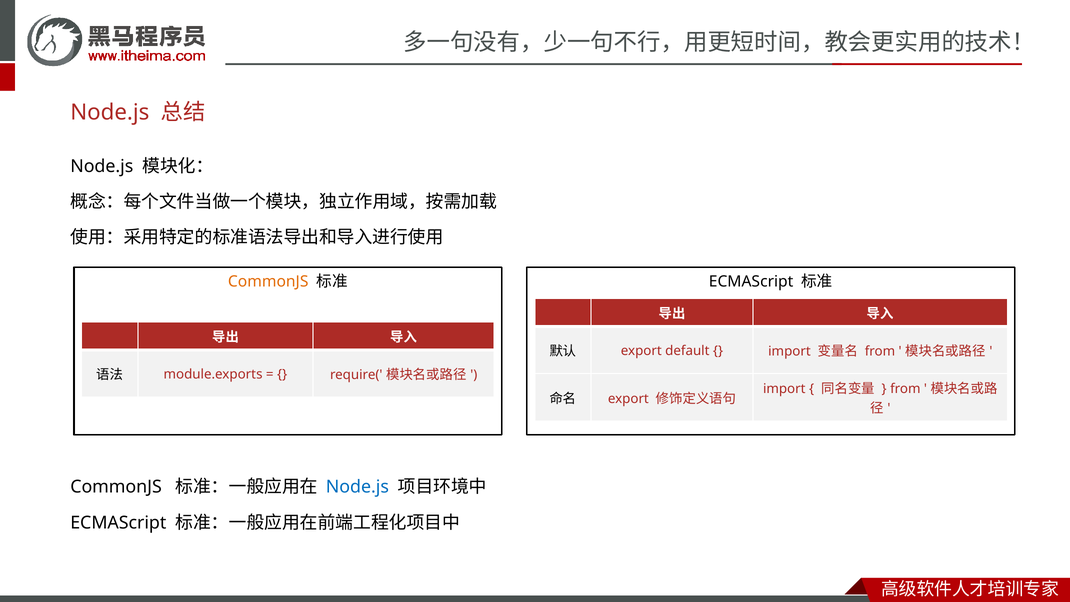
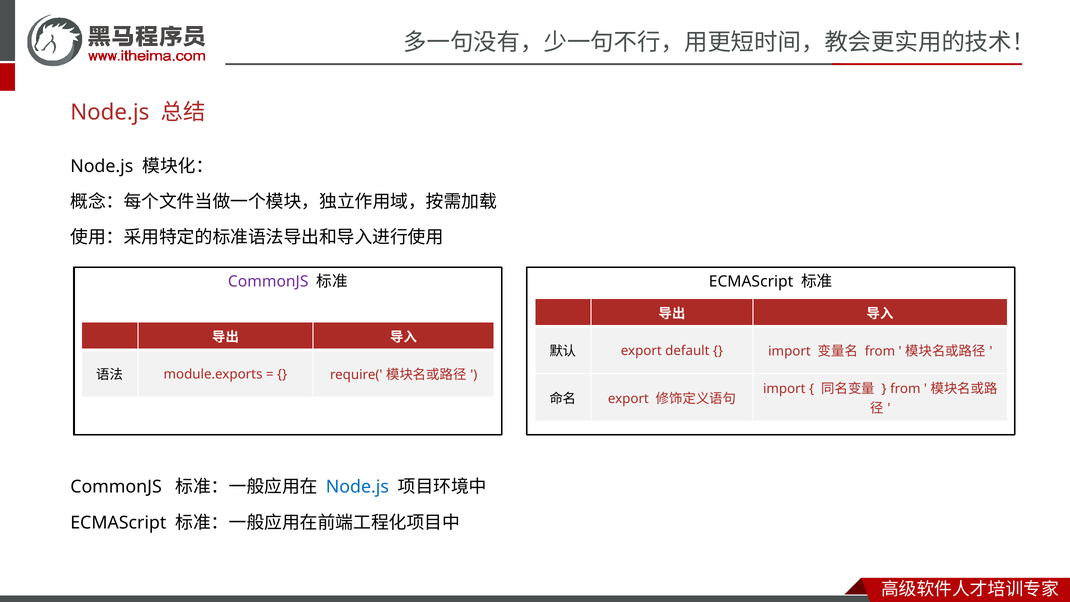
CommonJS at (268, 282) colour: orange -> purple
